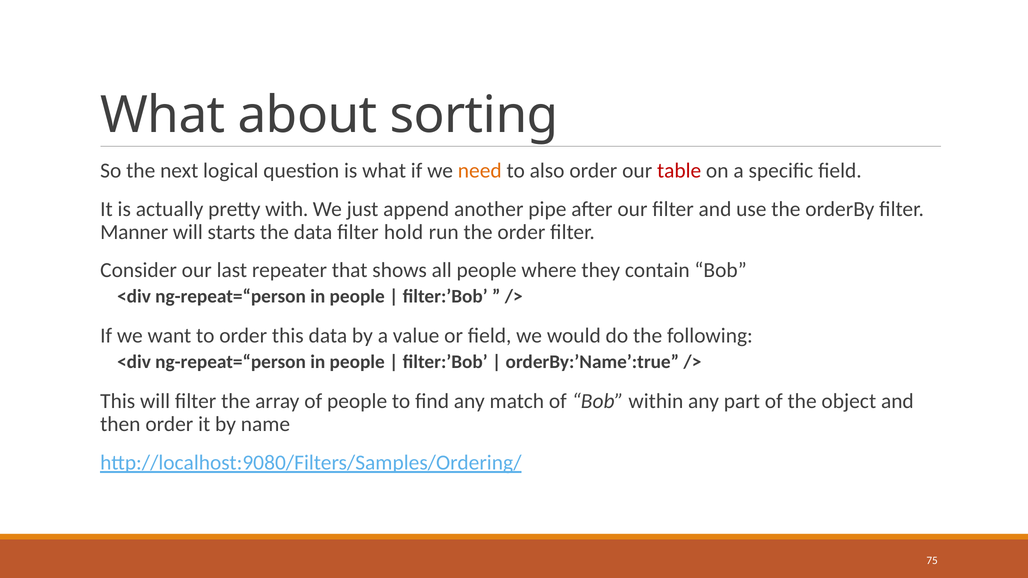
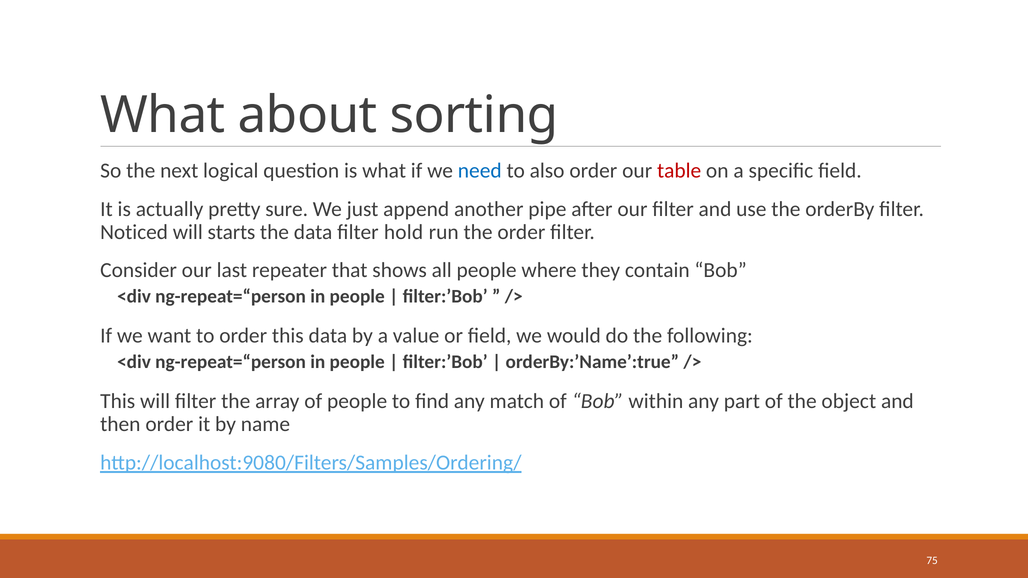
need colour: orange -> blue
with: with -> sure
Manner: Manner -> Noticed
